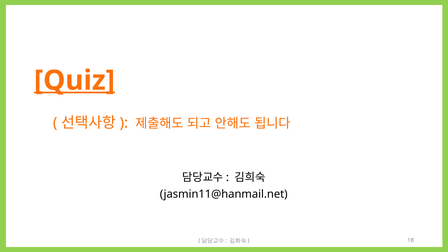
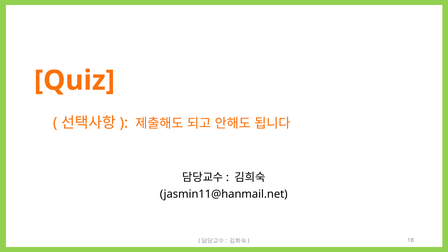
Quiz underline: present -> none
